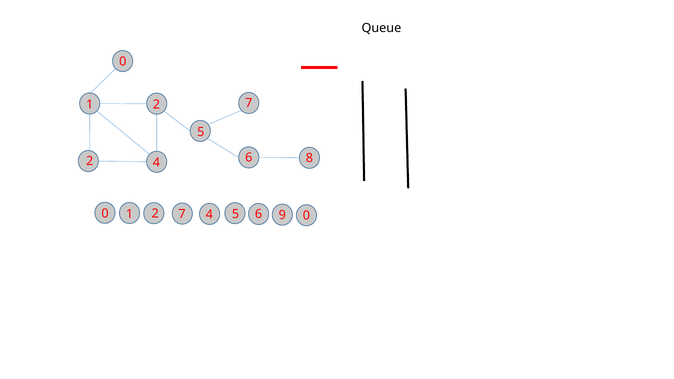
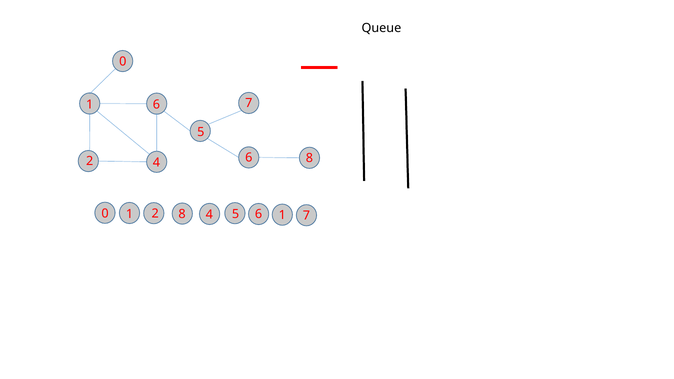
2 at (156, 104): 2 -> 6
2 7: 7 -> 8
5 9: 9 -> 1
0 at (306, 215): 0 -> 7
